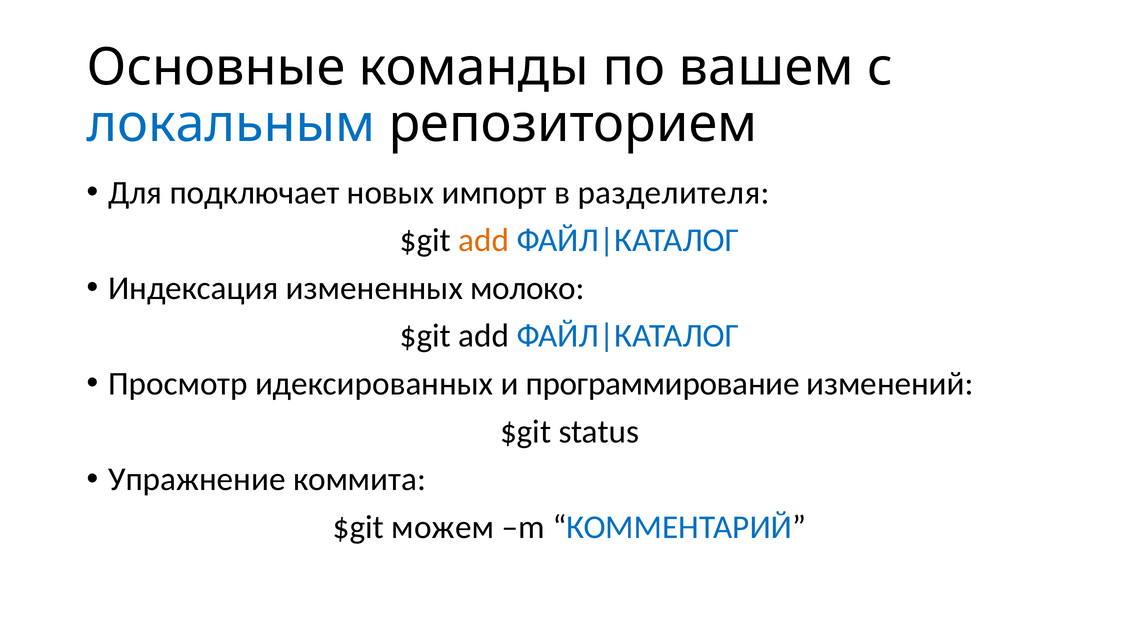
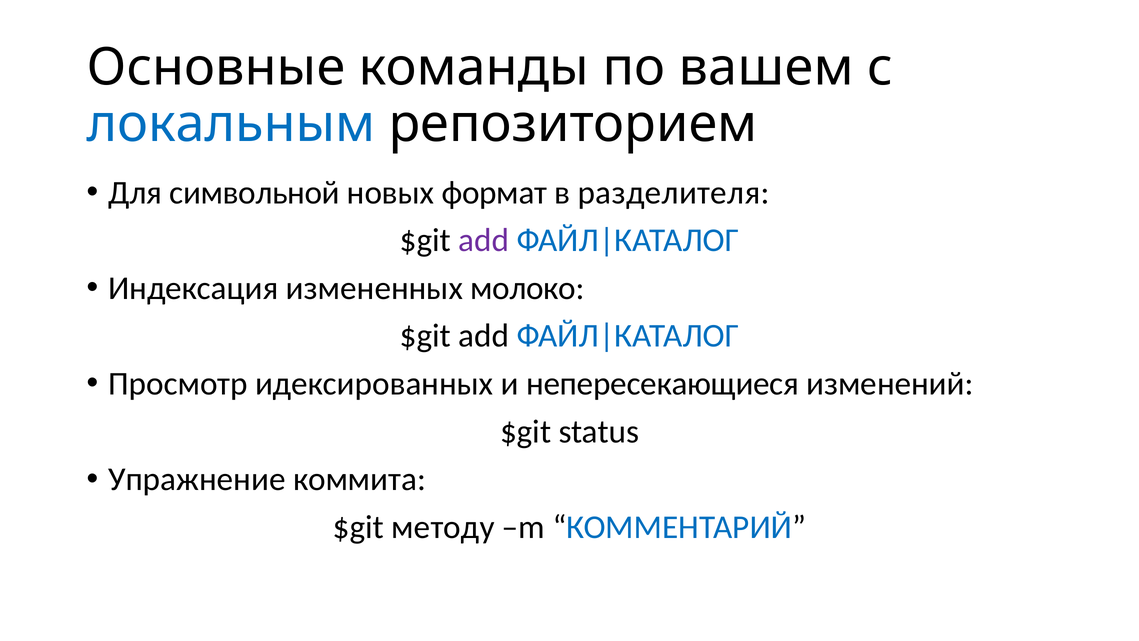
подключает: подключает -> символьной
импорт: импорт -> формат
add at (484, 240) colour: orange -> purple
программирование: программирование -> непересекающиеся
можем: можем -> методу
